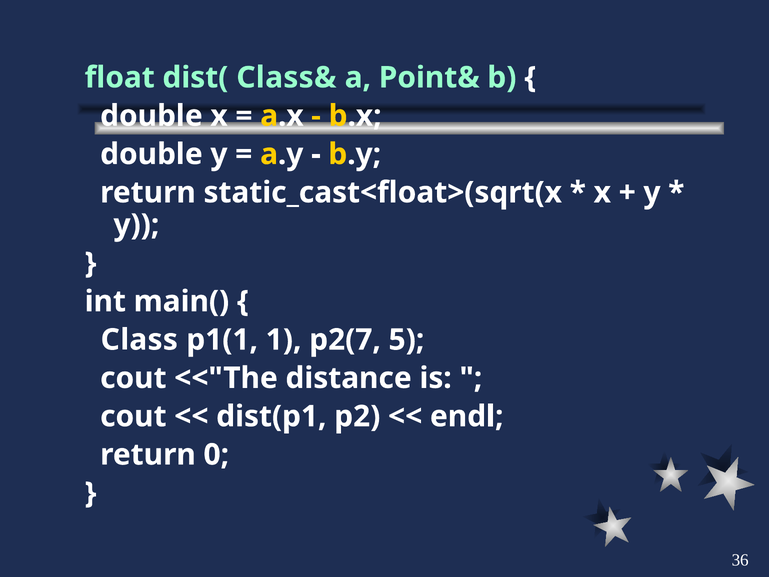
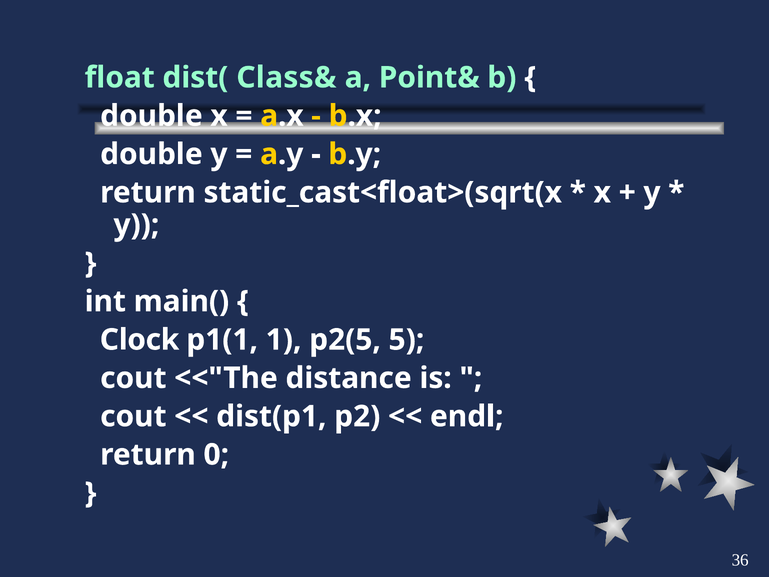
Class: Class -> Clock
p2(7: p2(7 -> p2(5
